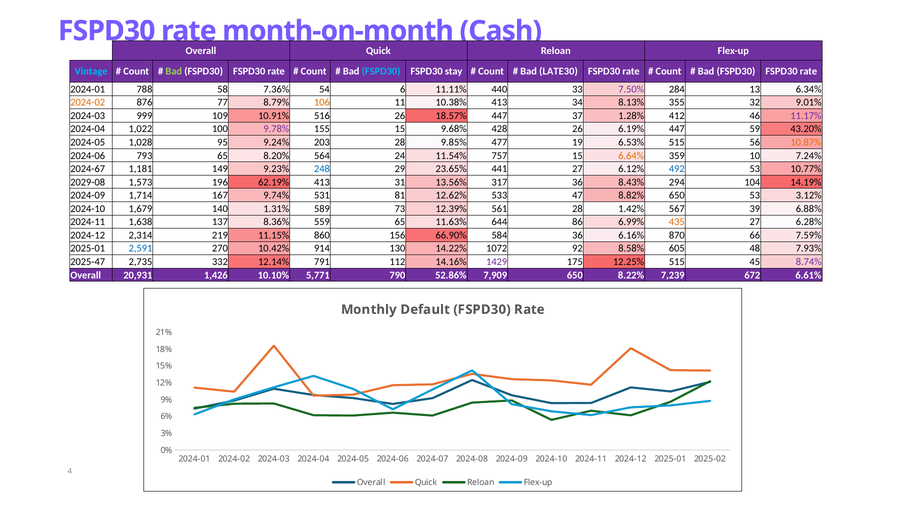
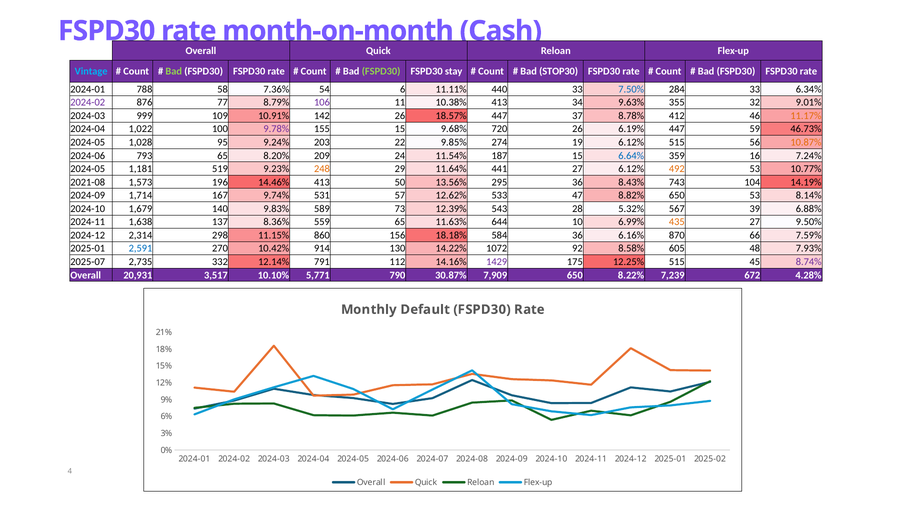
FSPD30 at (381, 71) colour: light blue -> light green
LATE30: LATE30 -> STOP30
7.50% colour: purple -> blue
284 13: 13 -> 33
2024-02 at (88, 102) colour: orange -> purple
106 colour: orange -> purple
8.13%: 8.13% -> 9.63%
516: 516 -> 142
1.28%: 1.28% -> 8.78%
11.17% colour: purple -> orange
428: 428 -> 720
43.20%: 43.20% -> 46.73%
203 28: 28 -> 22
477: 477 -> 274
19 6.53%: 6.53% -> 6.12%
564: 564 -> 209
757: 757 -> 187
6.64% colour: orange -> blue
10: 10 -> 16
2024-67 at (88, 169): 2024-67 -> 2024-05
149: 149 -> 519
248 colour: blue -> orange
23.65%: 23.65% -> 11.64%
492 colour: blue -> orange
2029-08: 2029-08 -> 2021-08
62.19%: 62.19% -> 14.46%
31: 31 -> 50
317: 317 -> 295
294: 294 -> 743
81: 81 -> 57
3.12%: 3.12% -> 8.14%
1.31%: 1.31% -> 9.83%
561: 561 -> 543
1.42%: 1.42% -> 5.32%
86: 86 -> 10
6.28%: 6.28% -> 9.50%
219: 219 -> 298
66.90%: 66.90% -> 18.18%
2025-47: 2025-47 -> 2025-07
1,426: 1,426 -> 3,517
52.86%: 52.86% -> 30.87%
6.61%: 6.61% -> 4.28%
